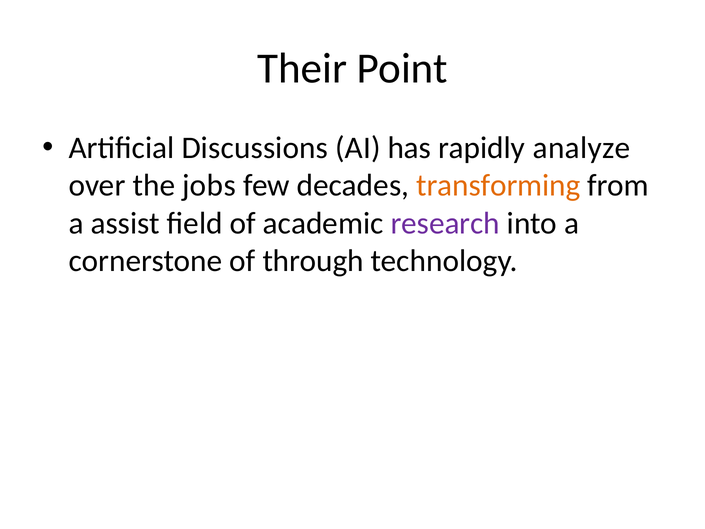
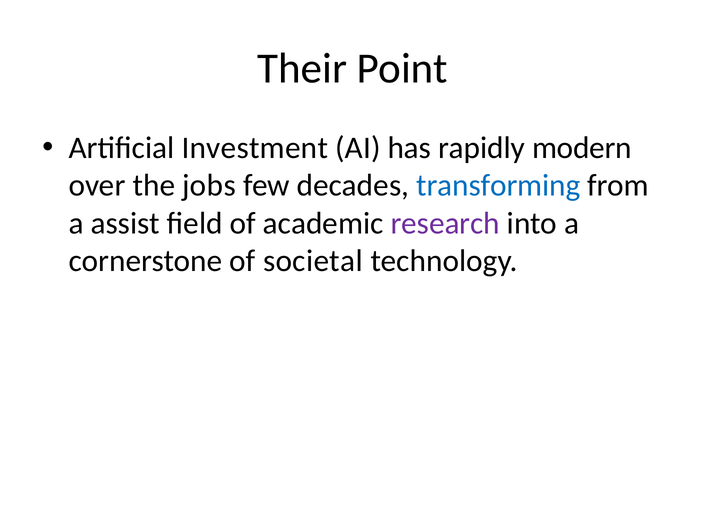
Discussions: Discussions -> Investment
analyze: analyze -> modern
transforming colour: orange -> blue
through: through -> societal
